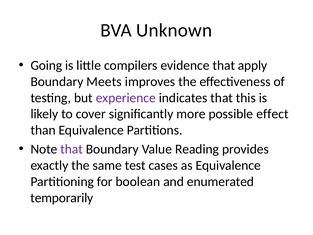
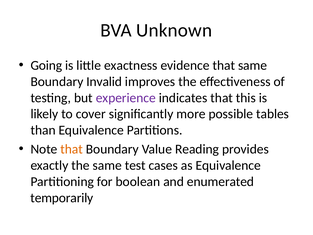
compilers: compilers -> exactness
that apply: apply -> same
Meets: Meets -> Invalid
effect: effect -> tables
that at (72, 149) colour: purple -> orange
